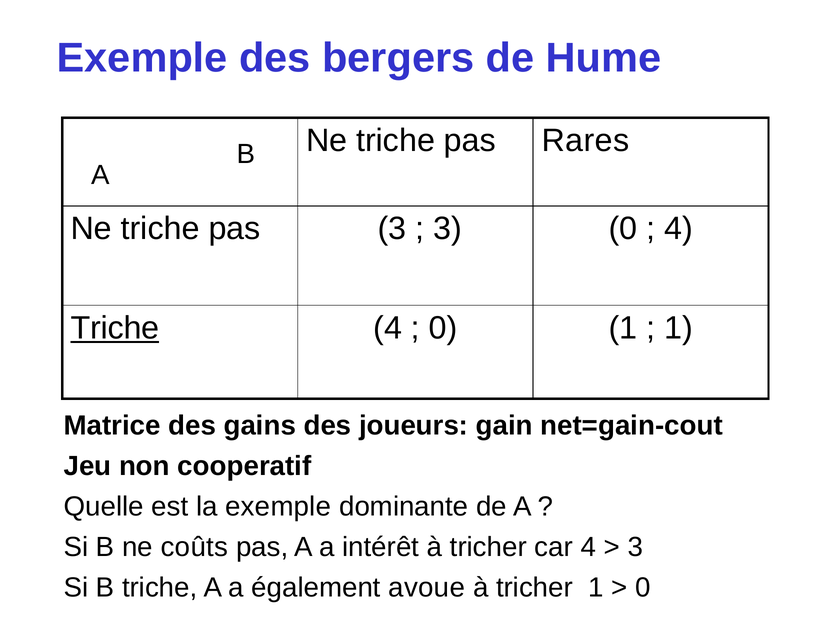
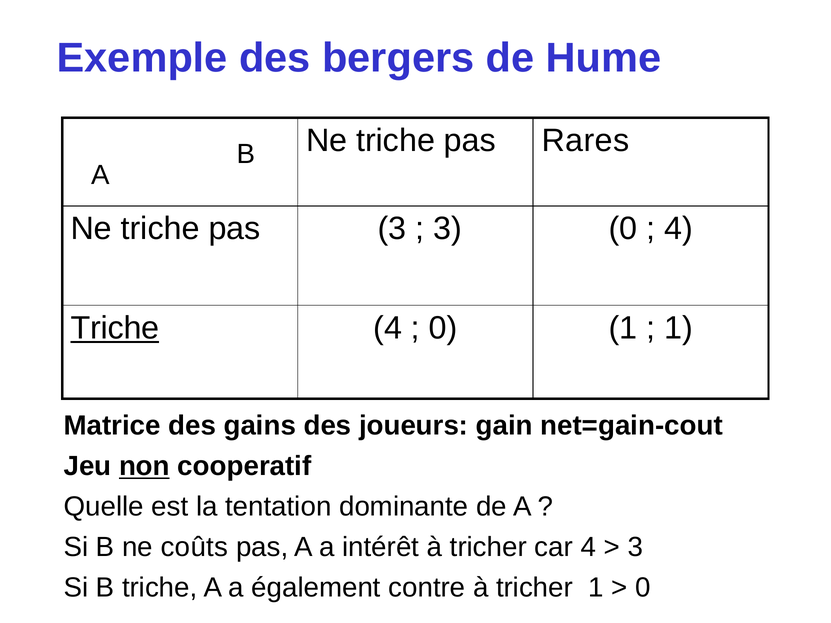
non underline: none -> present
la exemple: exemple -> tentation
avoue: avoue -> contre
